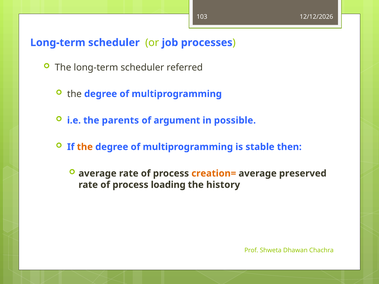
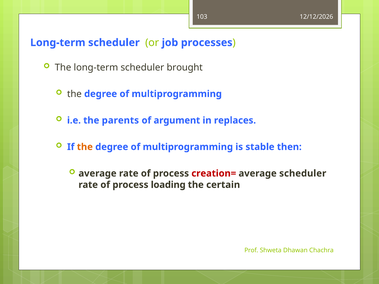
referred: referred -> brought
possible: possible -> replaces
creation= colour: orange -> red
average preserved: preserved -> scheduler
history: history -> certain
